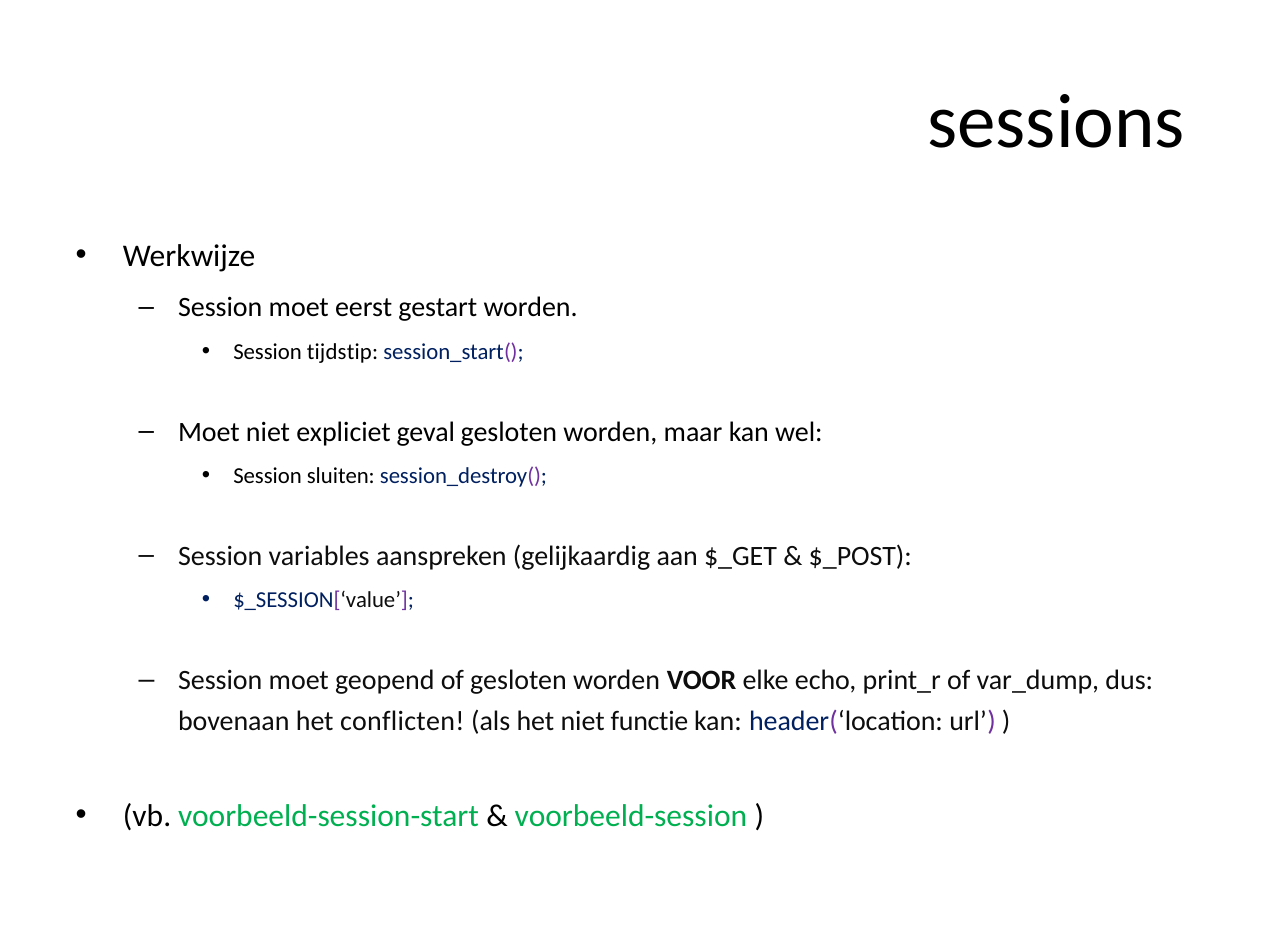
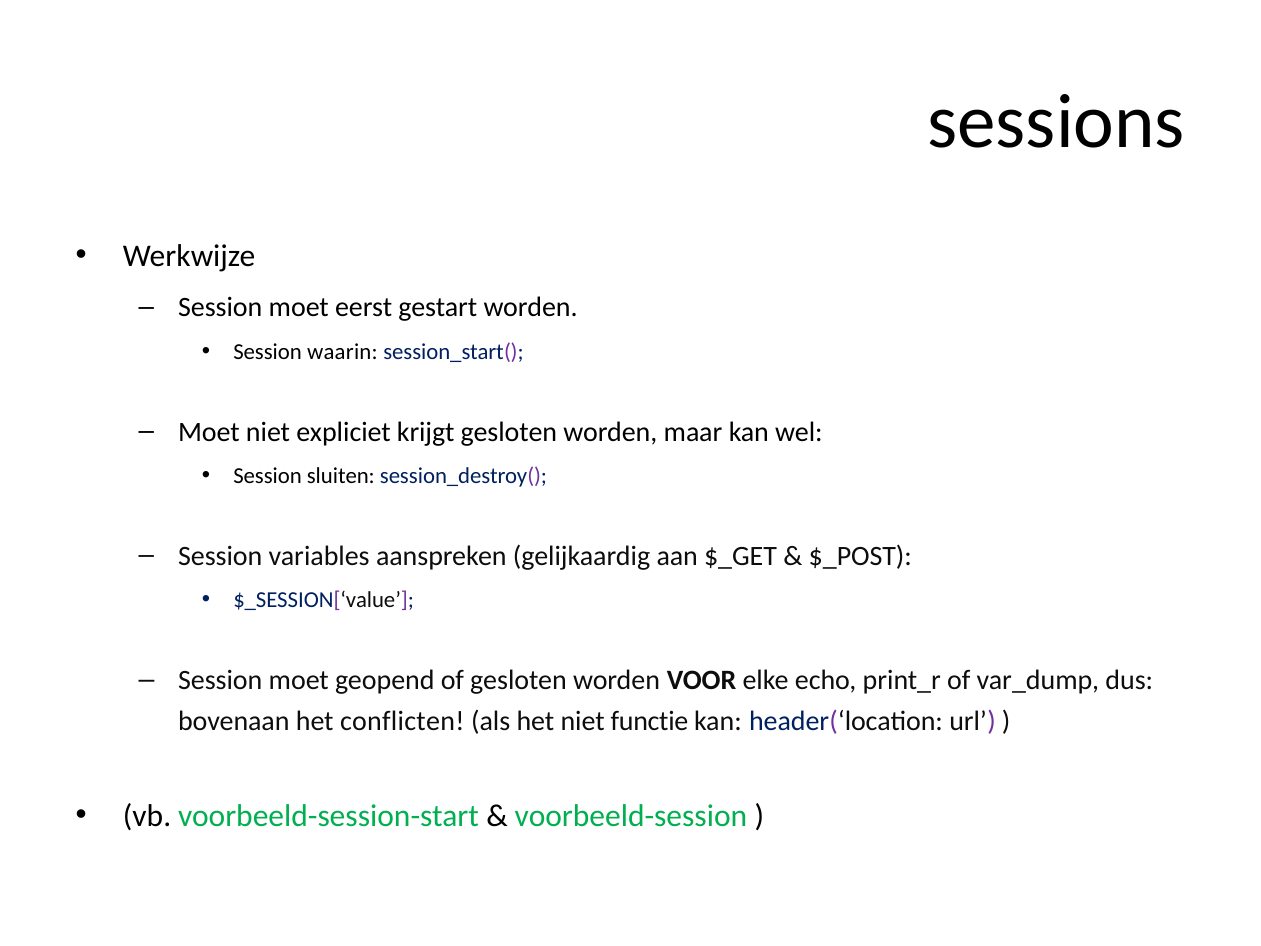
tijdstip: tijdstip -> waarin
geval: geval -> krijgt
